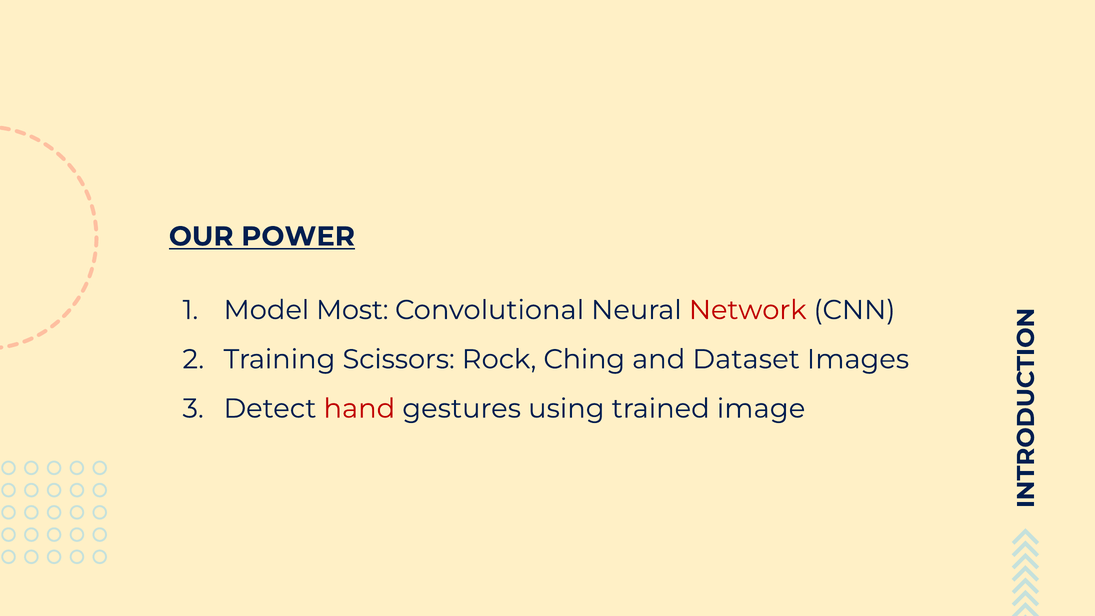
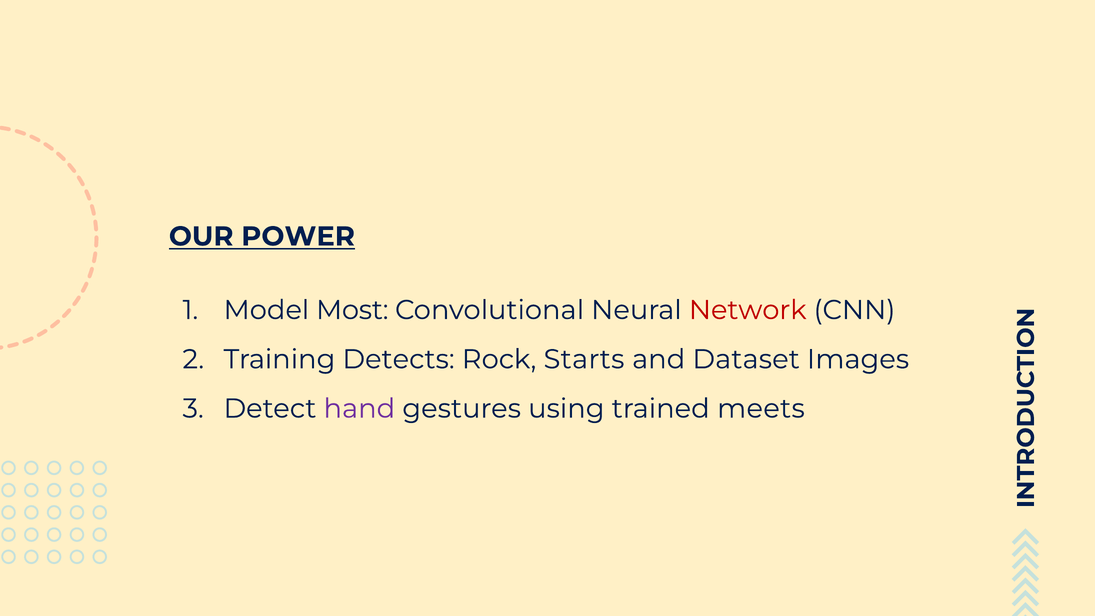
Scissors: Scissors -> Detects
Ching: Ching -> Starts
hand colour: red -> purple
image: image -> meets
